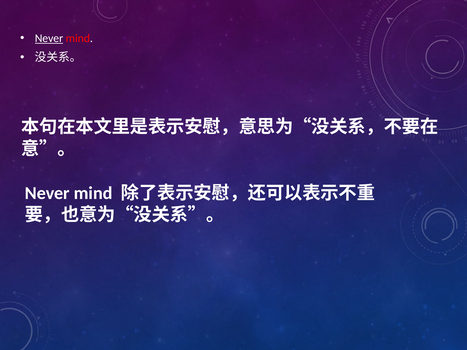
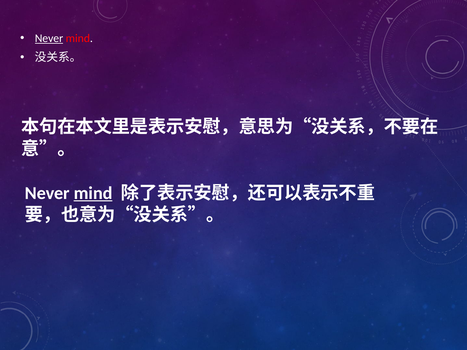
mind at (93, 193) underline: none -> present
